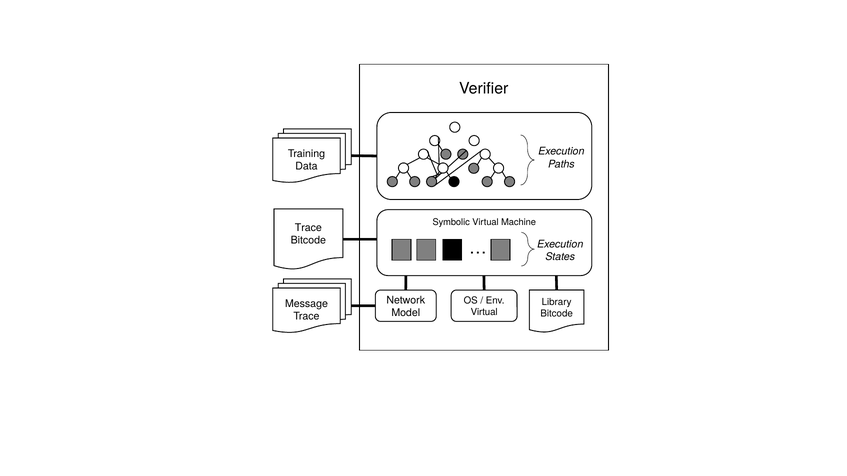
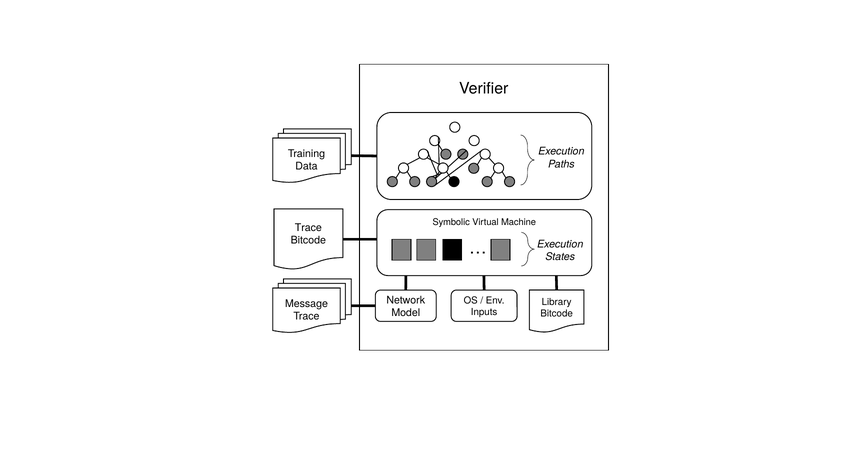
Virtual at (484, 313): Virtual -> Inputs
